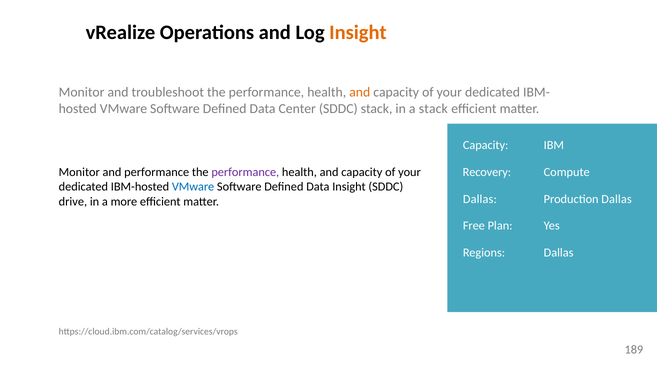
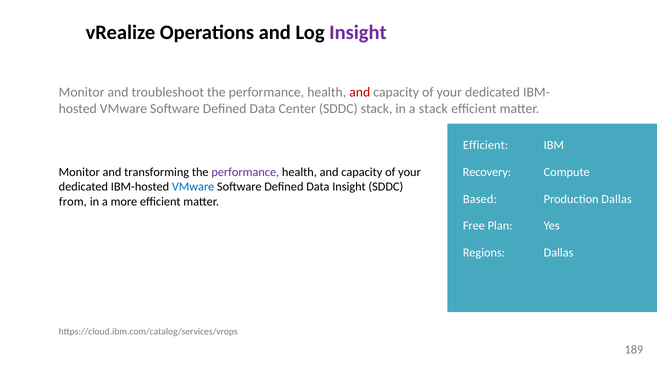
Insight at (358, 32) colour: orange -> purple
and at (360, 92) colour: orange -> red
Capacity at (486, 145): Capacity -> Efficient
and performance: performance -> transforming
Dallas at (480, 199): Dallas -> Based
drive: drive -> from
